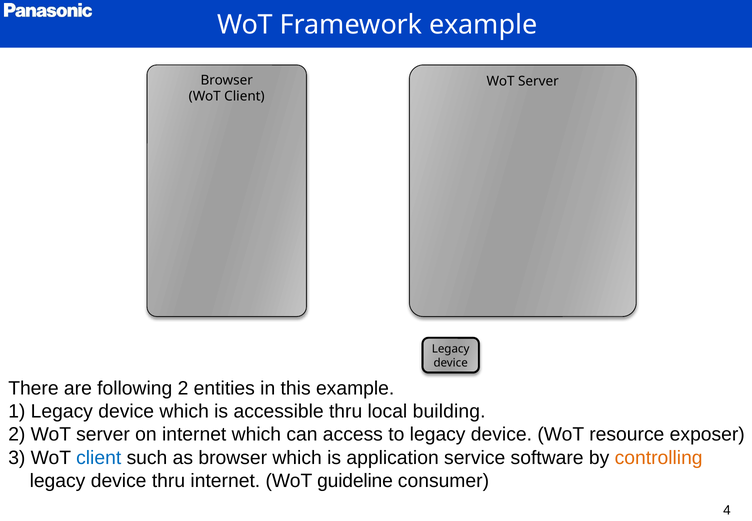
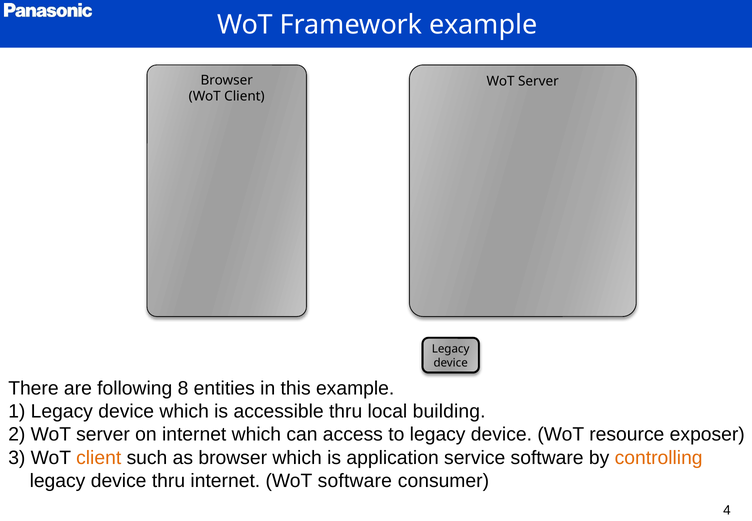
following 2: 2 -> 8
client at (99, 457) colour: blue -> orange
WoT guideline: guideline -> software
